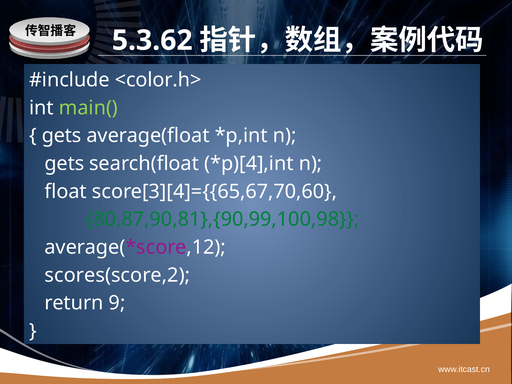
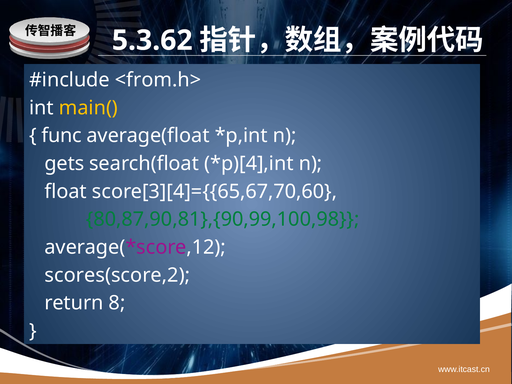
<color.h>: <color.h> -> <from.h>
main( colour: light green -> yellow
gets at (62, 136): gets -> func
9: 9 -> 8
